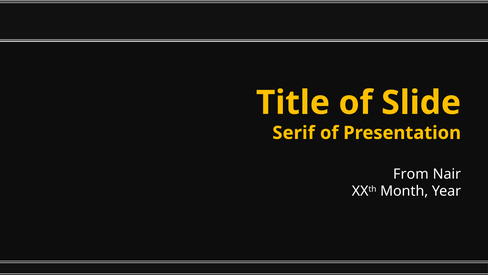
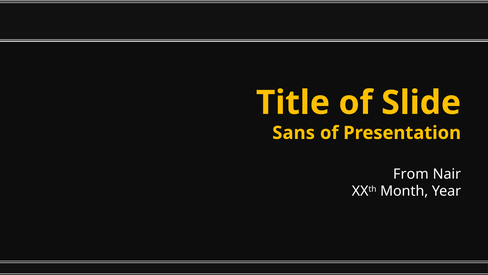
Serif: Serif -> Sans
